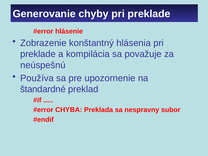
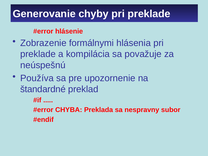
konštantný: konštantný -> formálnymi
